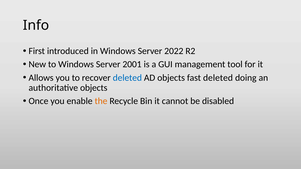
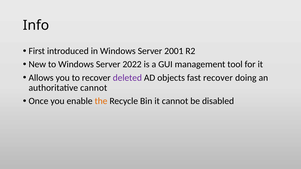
2022: 2022 -> 2001
2001: 2001 -> 2022
deleted at (127, 78) colour: blue -> purple
fast deleted: deleted -> recover
authoritative objects: objects -> cannot
